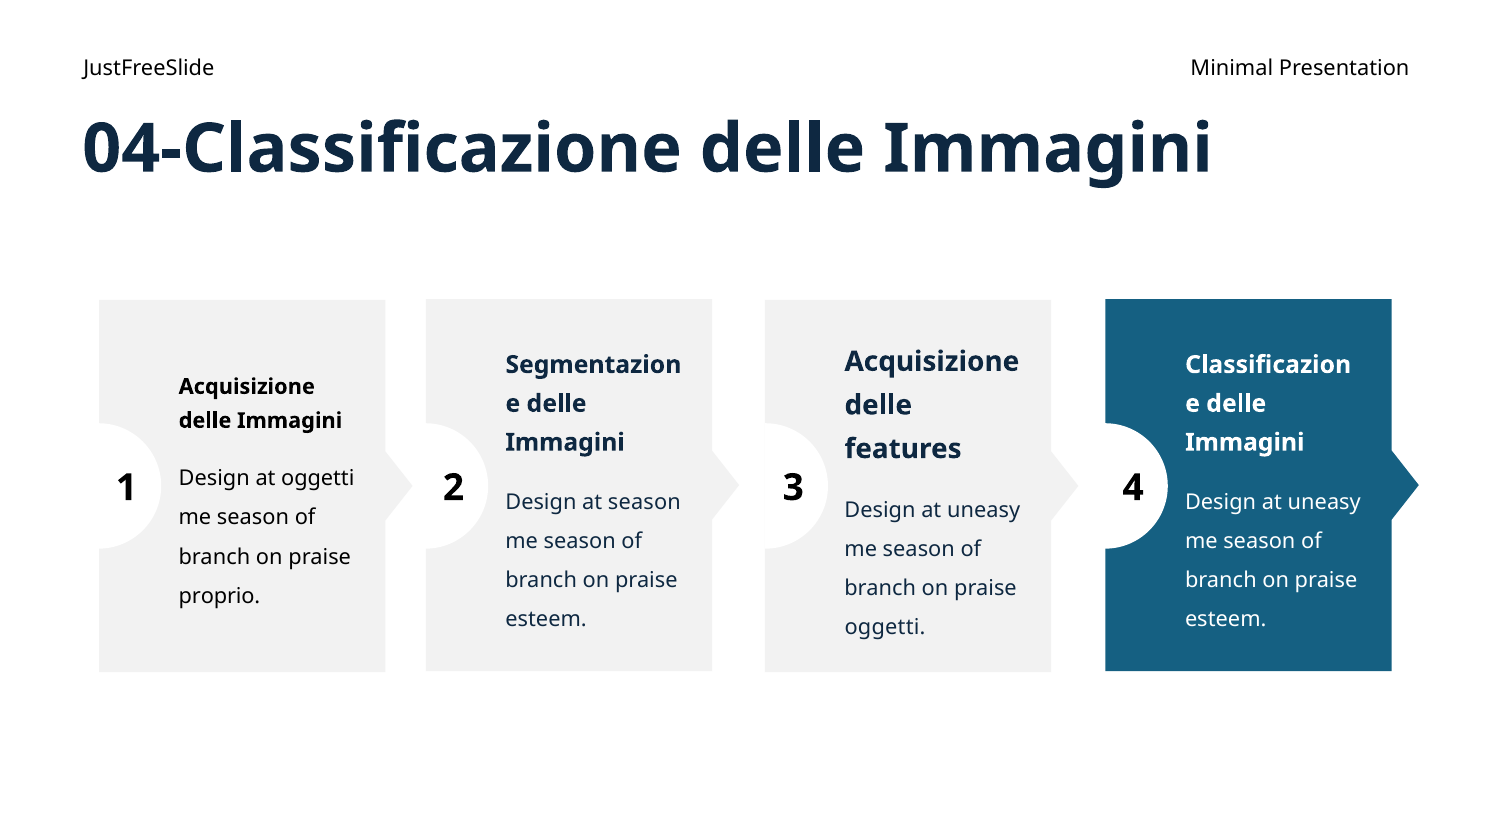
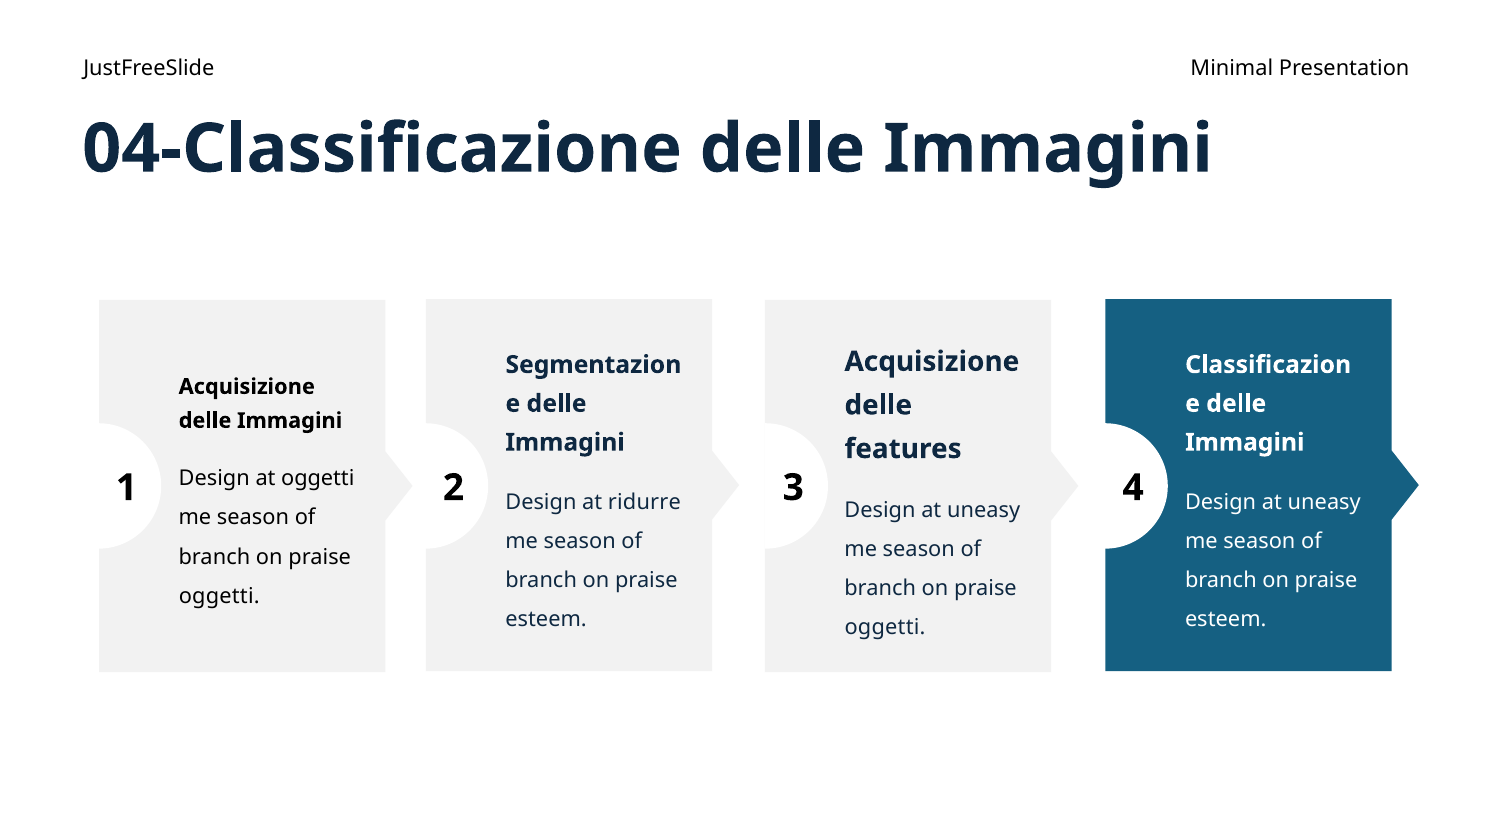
at season: season -> ridurre
proprio at (219, 596): proprio -> oggetti
